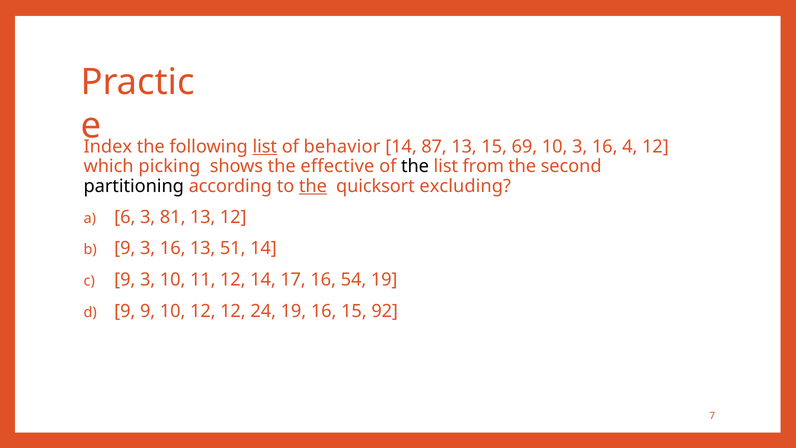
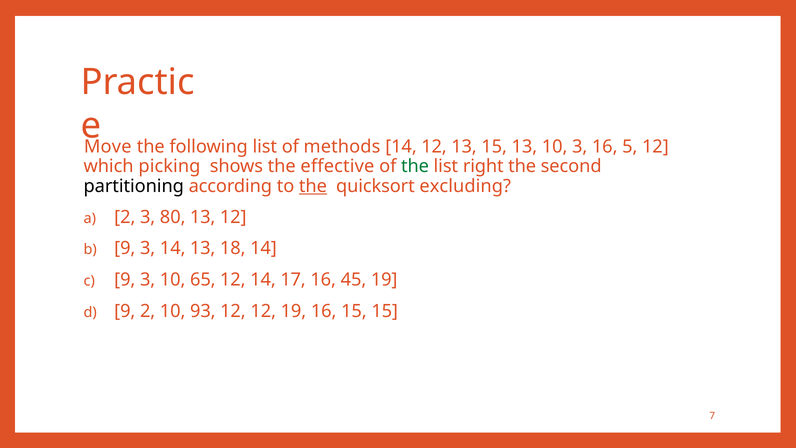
Index: Index -> Move
list at (265, 147) underline: present -> none
behavior: behavior -> methods
14 87: 87 -> 12
15 69: 69 -> 13
4: 4 -> 5
the at (415, 166) colour: black -> green
from: from -> right
a 6: 6 -> 2
81: 81 -> 80
9 3 16: 16 -> 14
51: 51 -> 18
11: 11 -> 65
54: 54 -> 45
9 9: 9 -> 2
10 12: 12 -> 93
12 24: 24 -> 12
15 92: 92 -> 15
